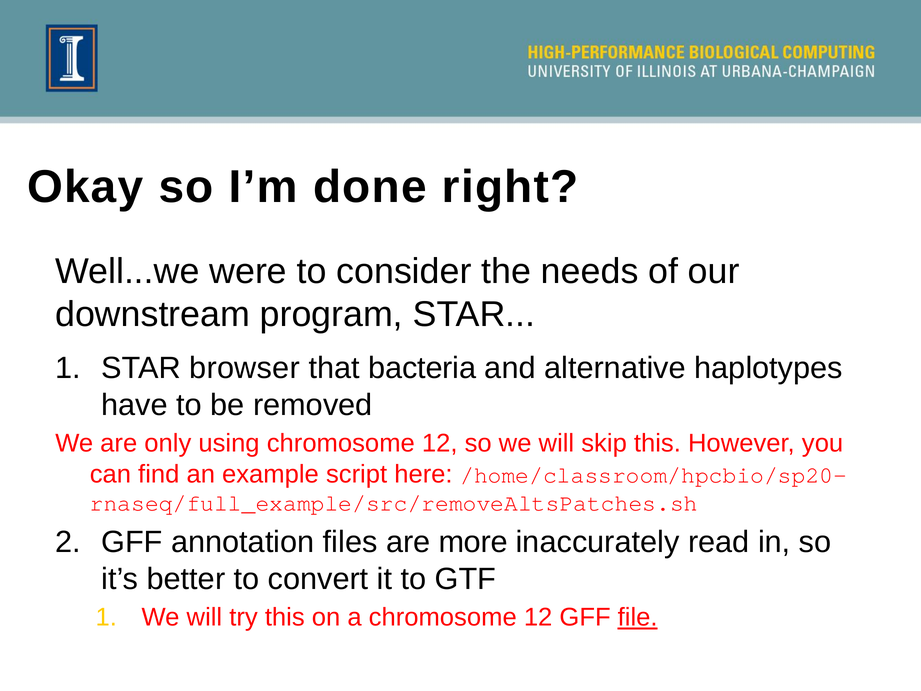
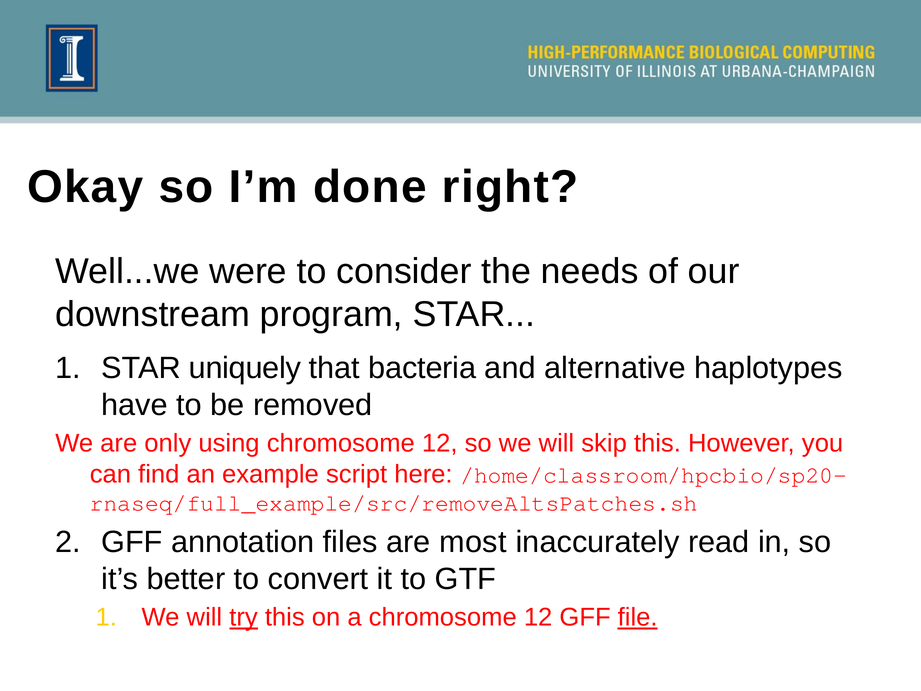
browser: browser -> uniquely
more: more -> most
try underline: none -> present
